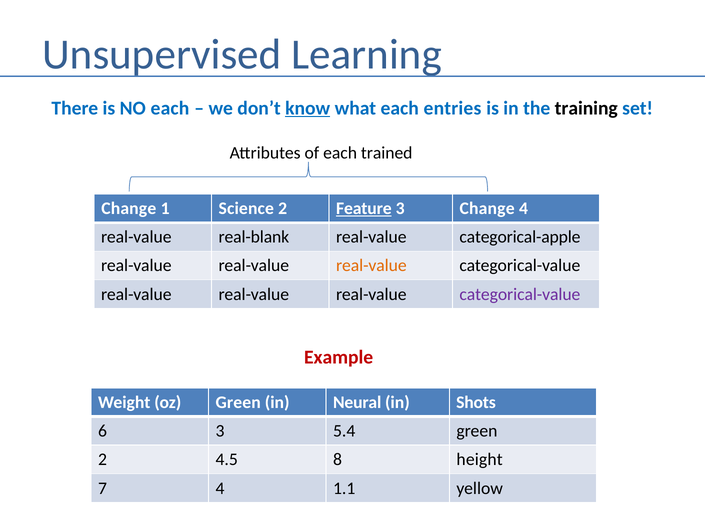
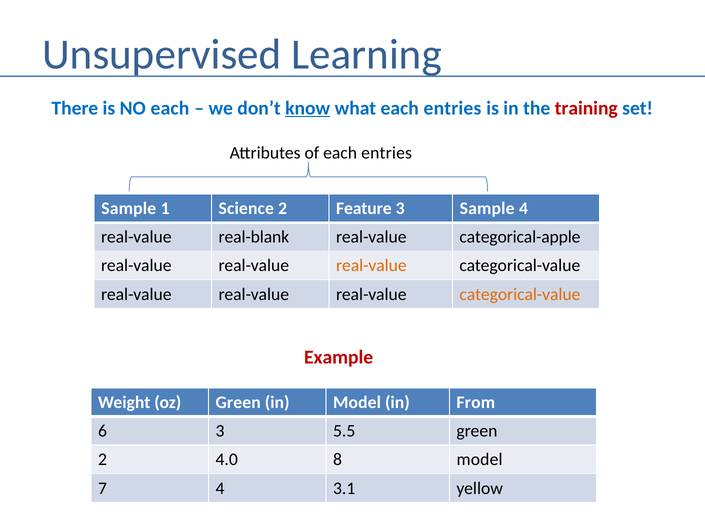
training colour: black -> red
of each trained: trained -> entries
Change at (129, 208): Change -> Sample
Feature underline: present -> none
3 Change: Change -> Sample
categorical-value at (520, 294) colour: purple -> orange
in Neural: Neural -> Model
Shots: Shots -> From
5.4: 5.4 -> 5.5
4.5: 4.5 -> 4.0
8 height: height -> model
1.1: 1.1 -> 3.1
